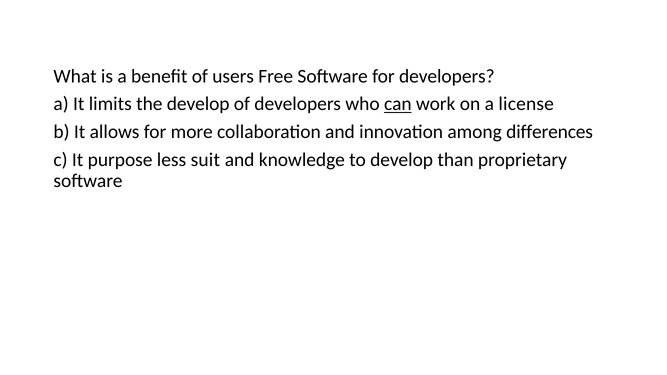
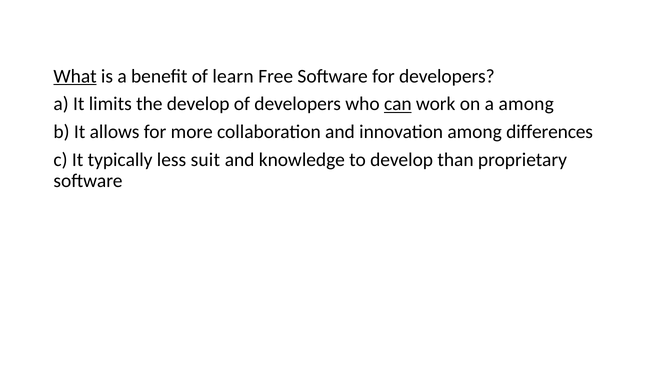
What underline: none -> present
users: users -> learn
a license: license -> among
purpose: purpose -> typically
